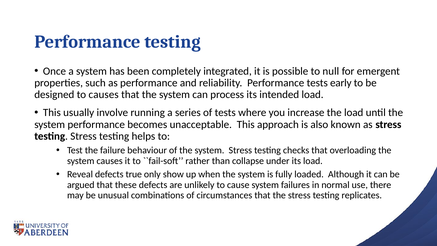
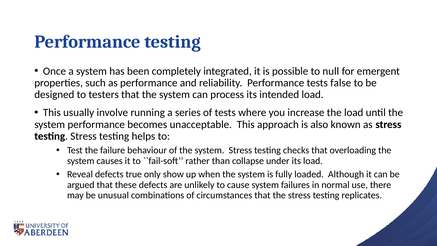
early: early -> false
to causes: causes -> testers
